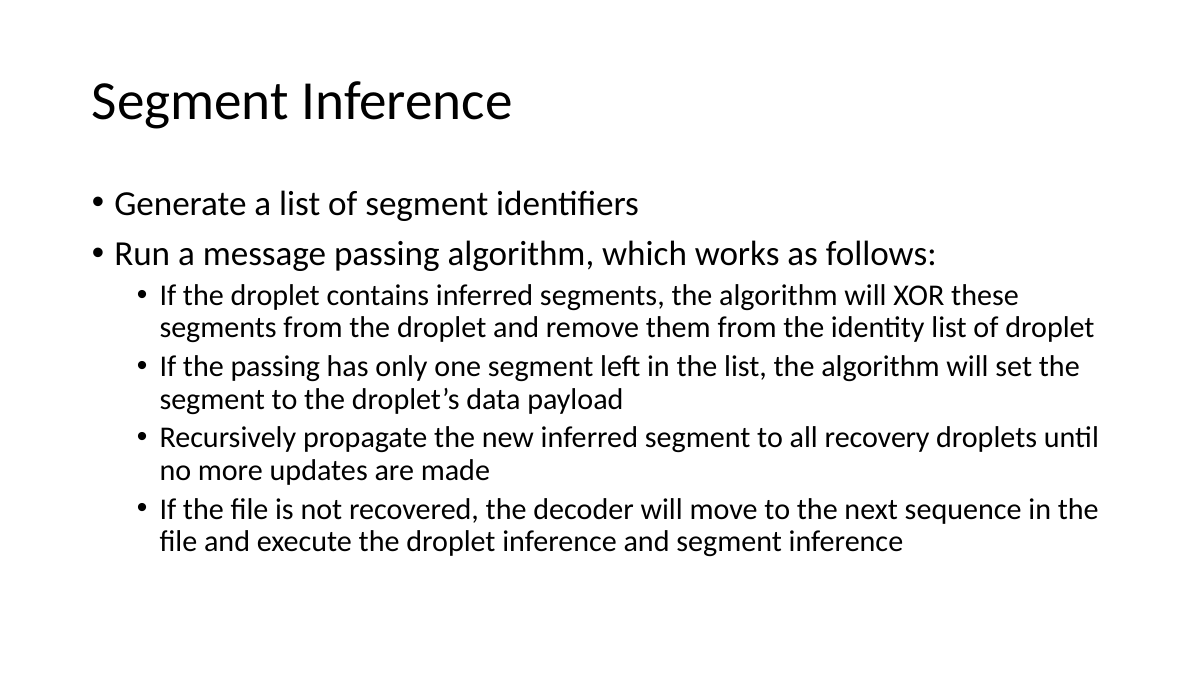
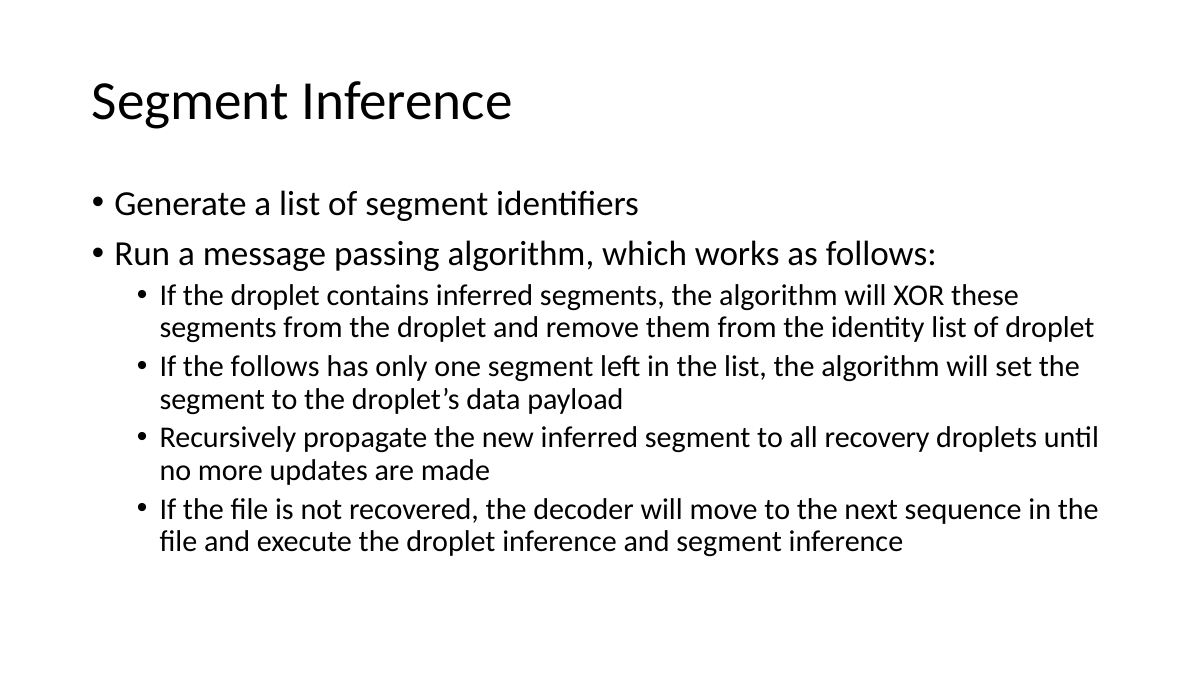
the passing: passing -> follows
